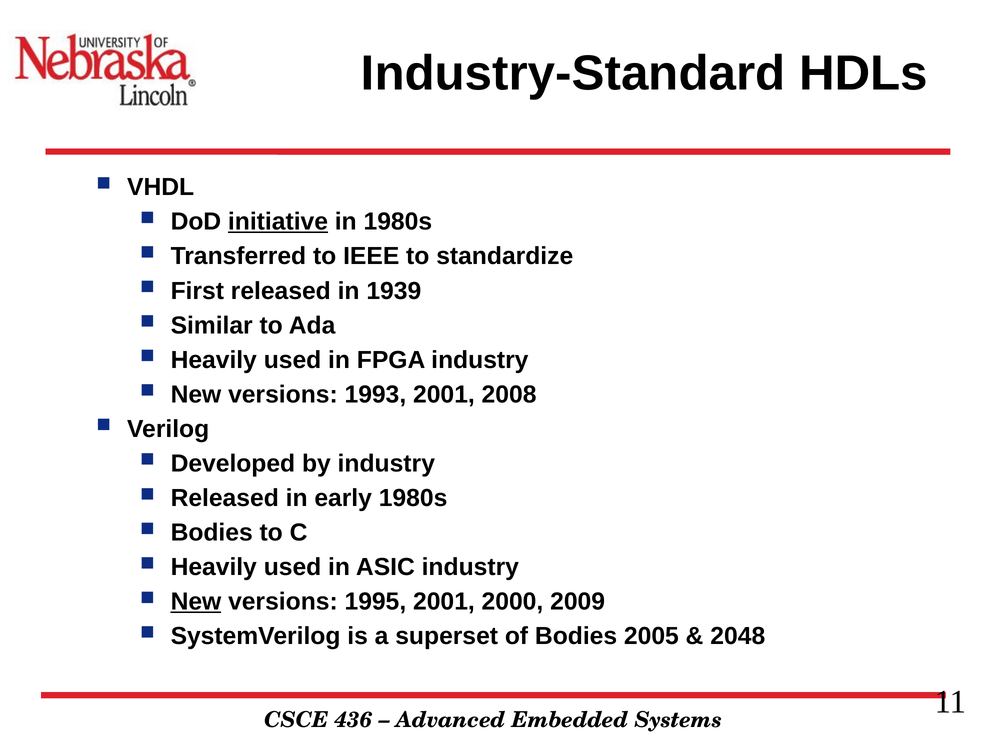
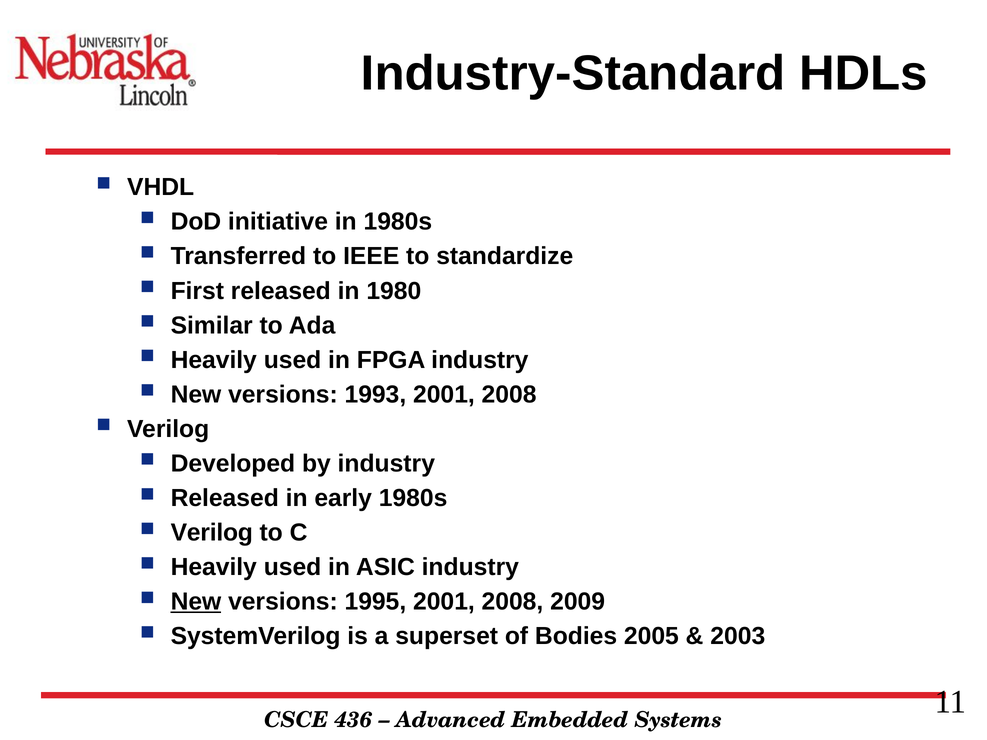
initiative underline: present -> none
1939: 1939 -> 1980
Bodies at (212, 533): Bodies -> Verilog
1995 2001 2000: 2000 -> 2008
2048: 2048 -> 2003
